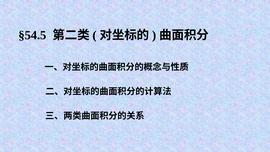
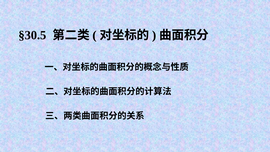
§54.5: §54.5 -> §30.5
